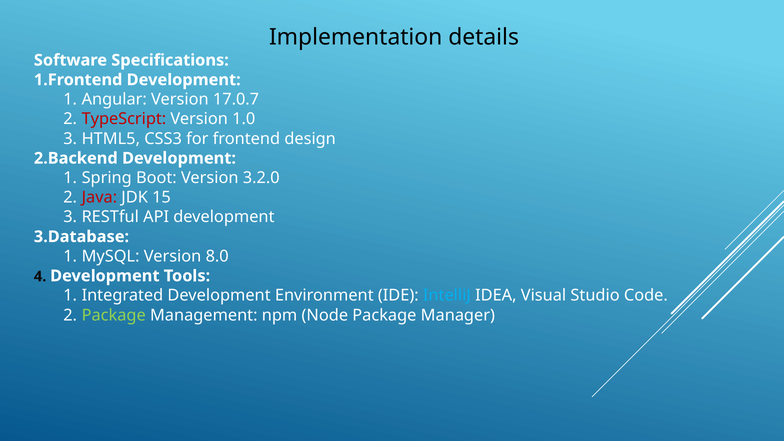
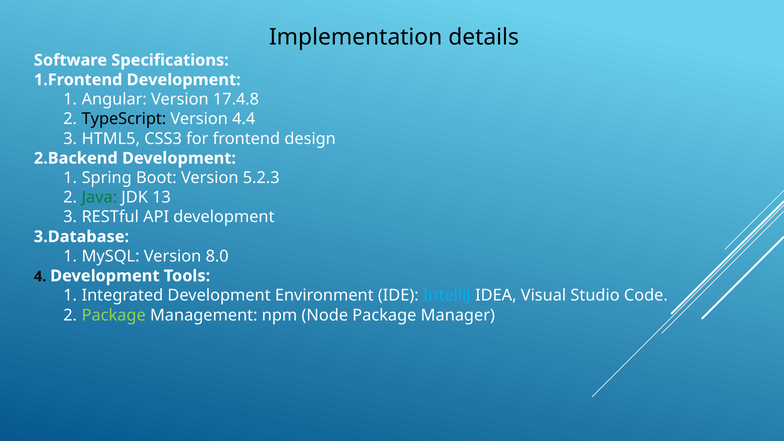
17.0.7: 17.0.7 -> 17.4.8
TypeScript colour: red -> black
1.0: 1.0 -> 4.4
3.2.0: 3.2.0 -> 5.2.3
Java colour: red -> green
15: 15 -> 13
